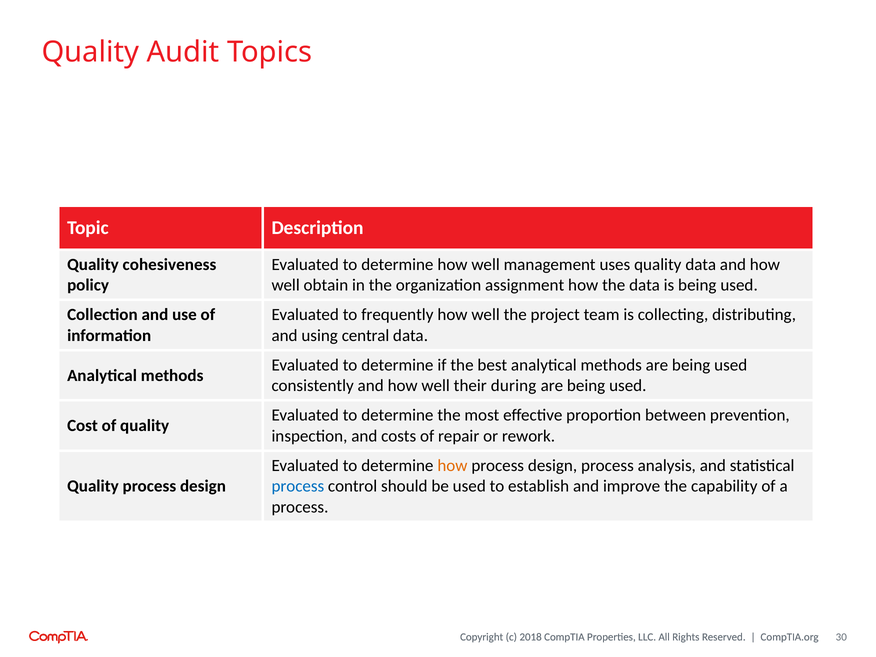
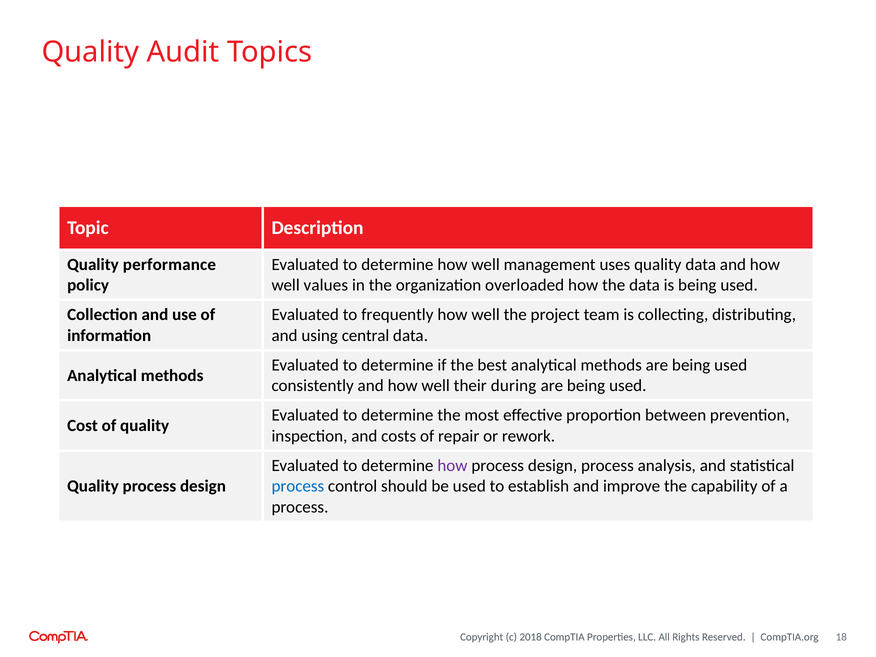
cohesiveness: cohesiveness -> performance
obtain: obtain -> values
assignment: assignment -> overloaded
how at (452, 466) colour: orange -> purple
30: 30 -> 18
